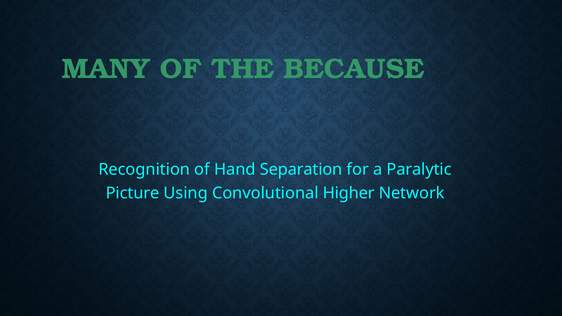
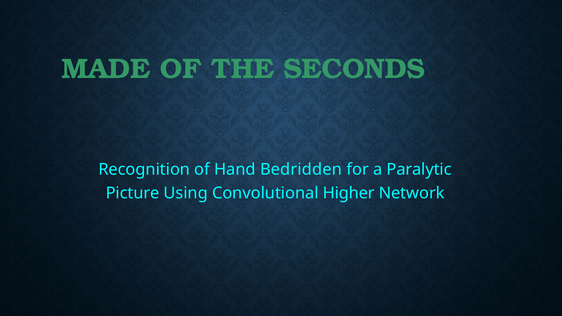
MANY: MANY -> MADE
BECAUSE: BECAUSE -> SECONDS
Separation: Separation -> Bedridden
